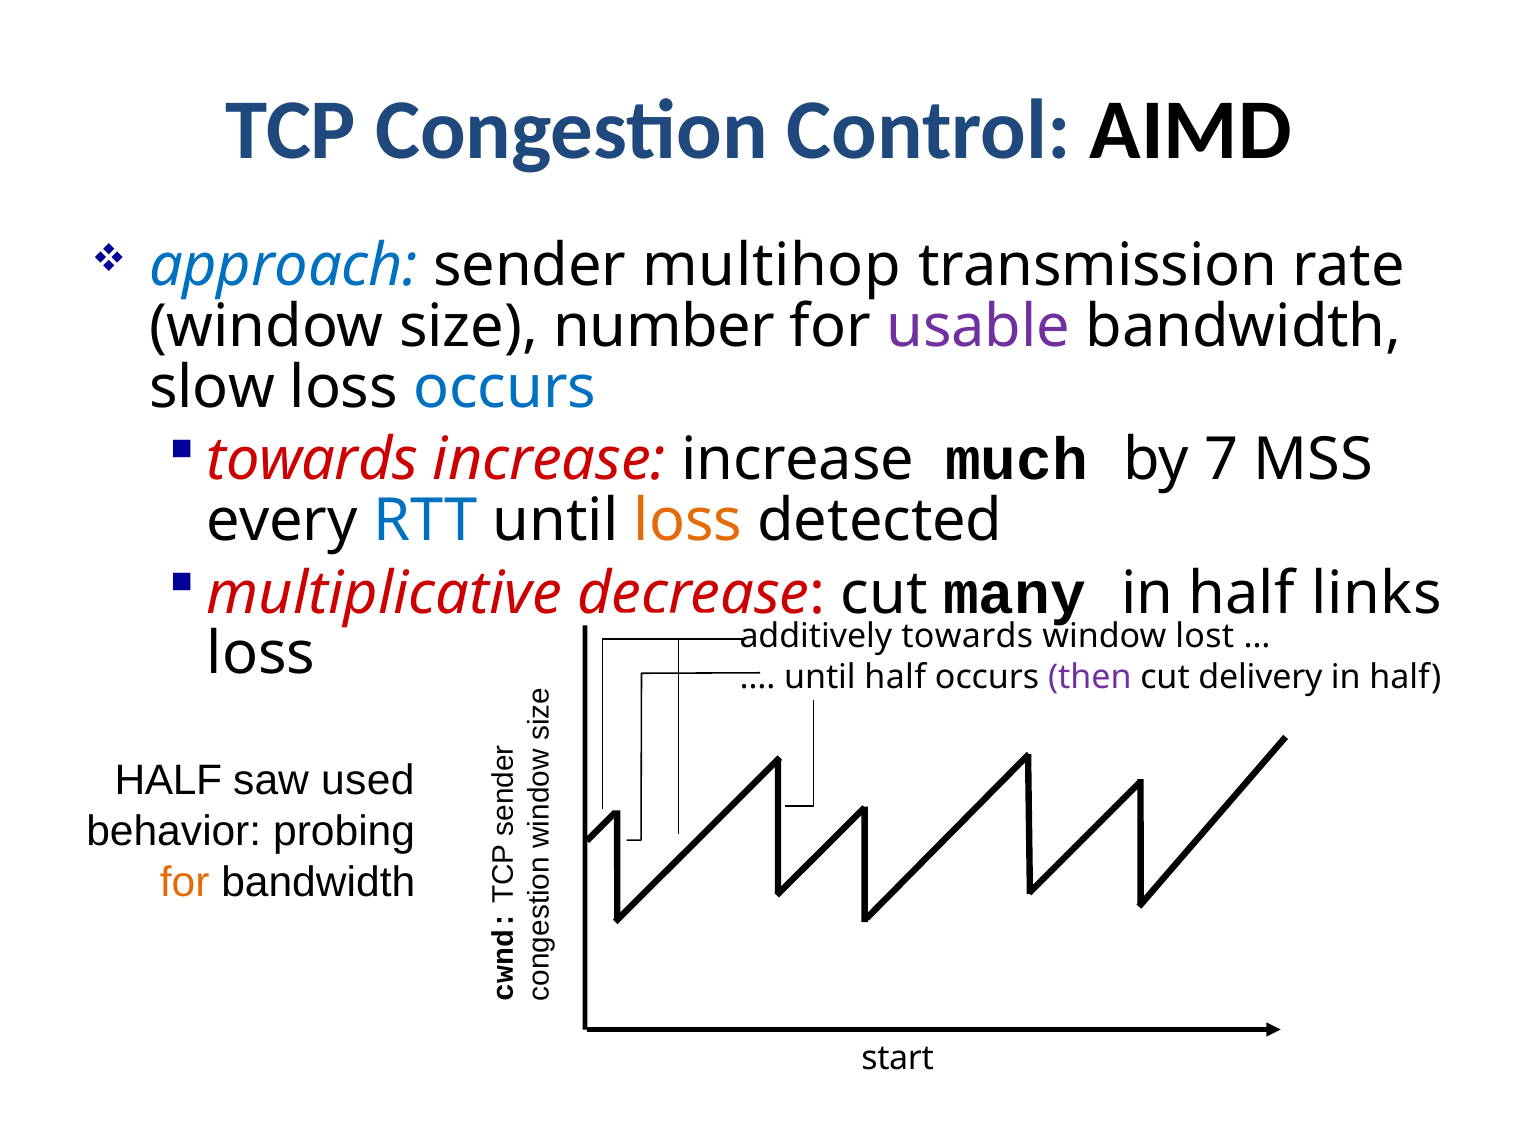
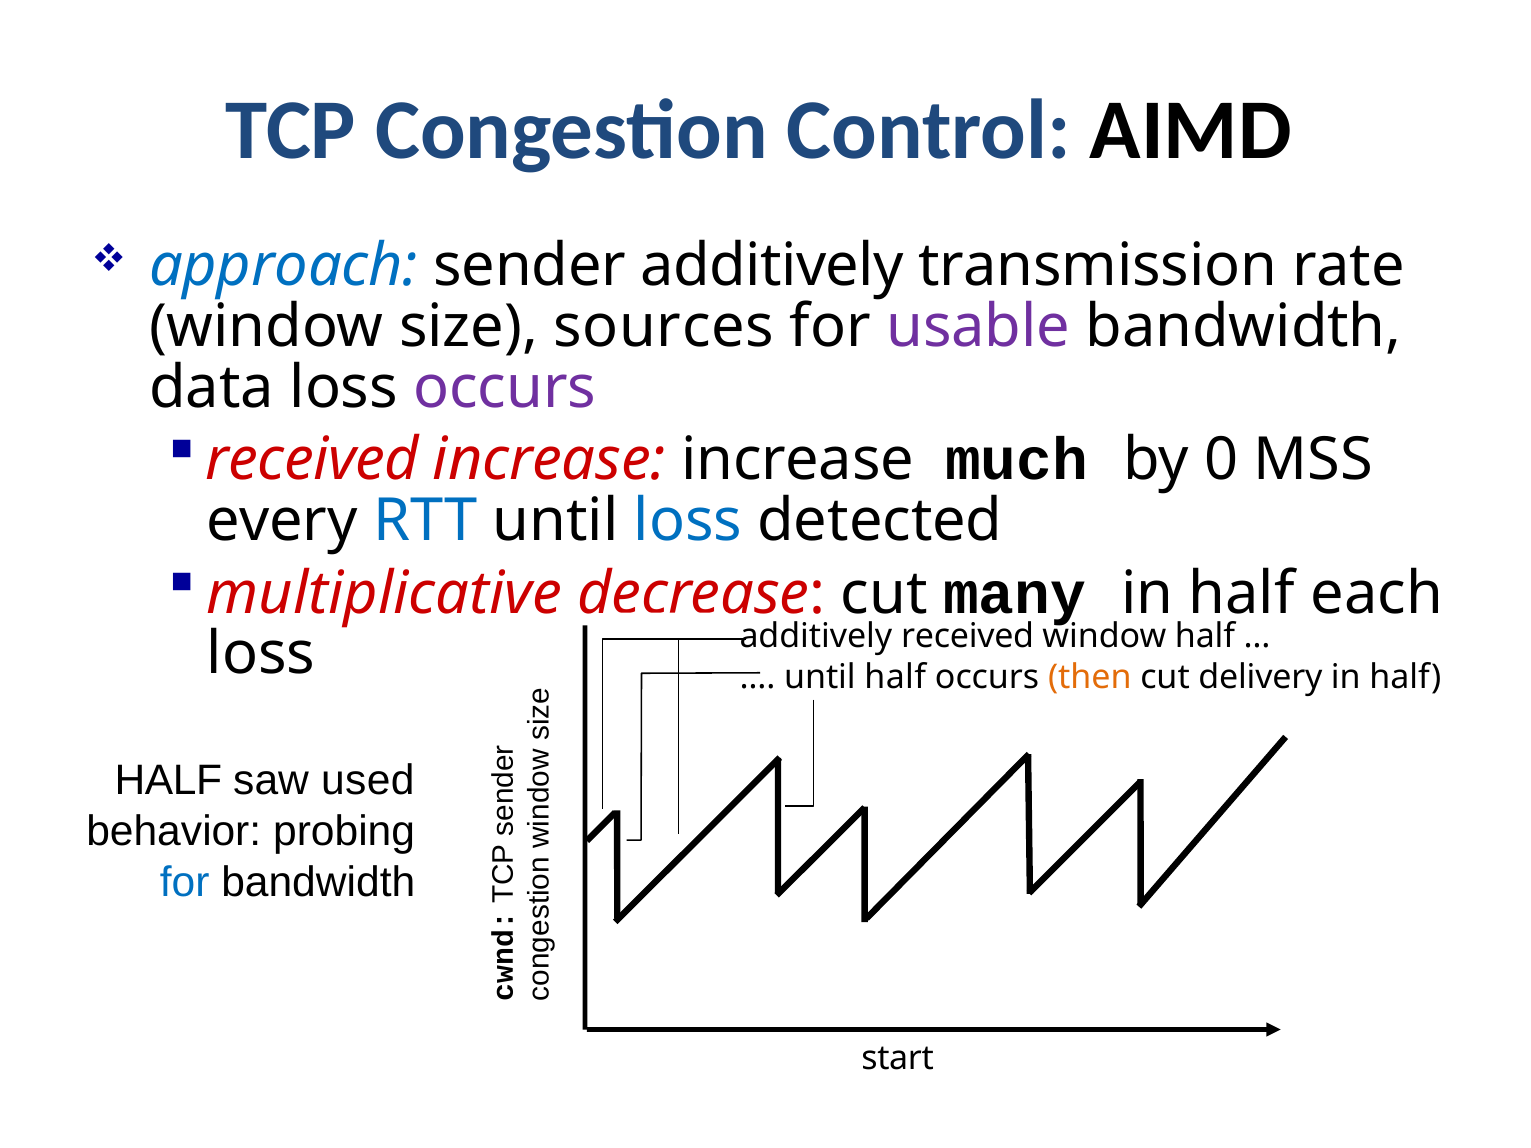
sender multihop: multihop -> additively
number: number -> sources
slow: slow -> data
occurs at (505, 388) colour: blue -> purple
towards at (312, 460): towards -> received
7: 7 -> 0
loss at (688, 521) colour: orange -> blue
links: links -> each
additively towards: towards -> received
window lost: lost -> half
then colour: purple -> orange
for at (185, 883) colour: orange -> blue
